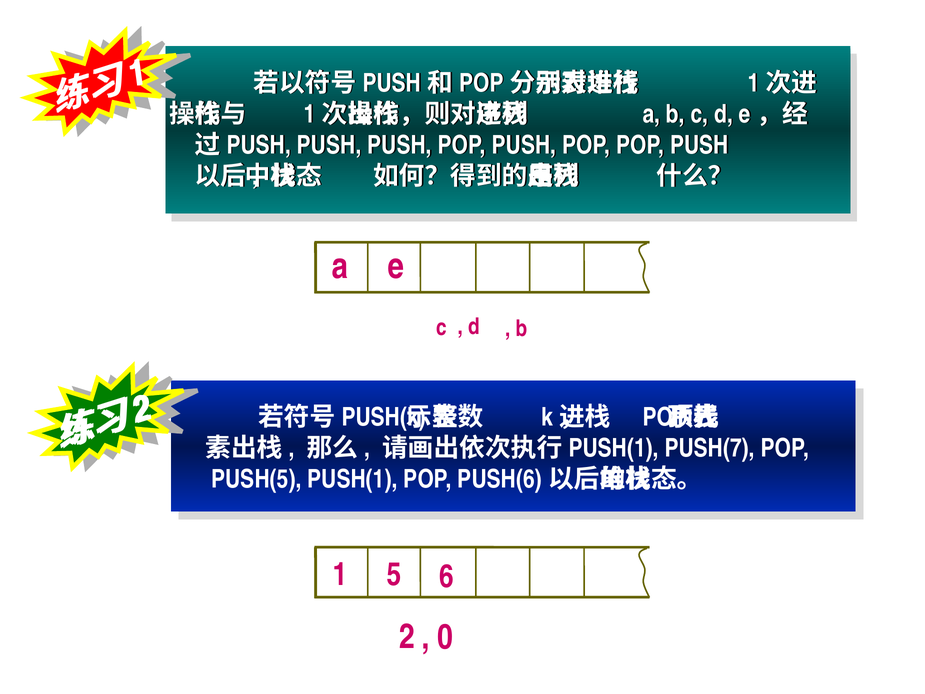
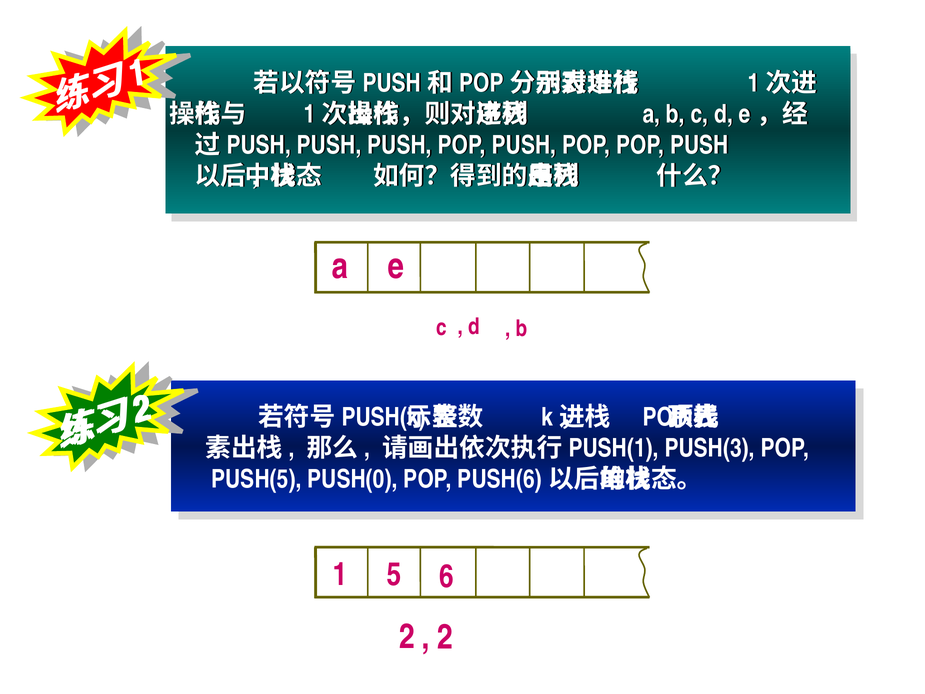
PUSH(7: PUSH(7 -> PUSH(3
PUSH(1: PUSH(1 -> PUSH(0
0 at (445, 637): 0 -> 2
